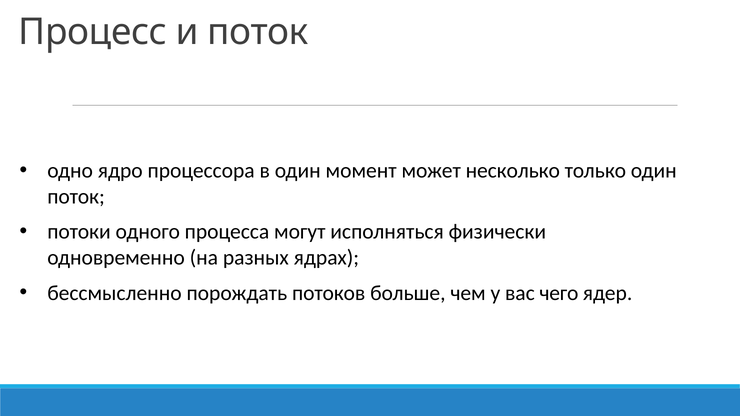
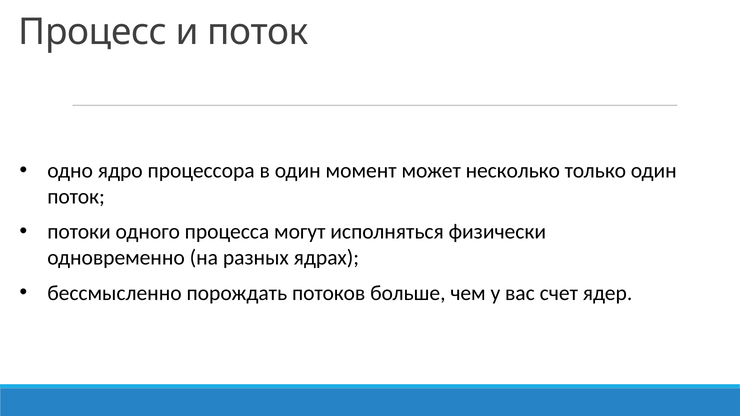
чего: чего -> счет
